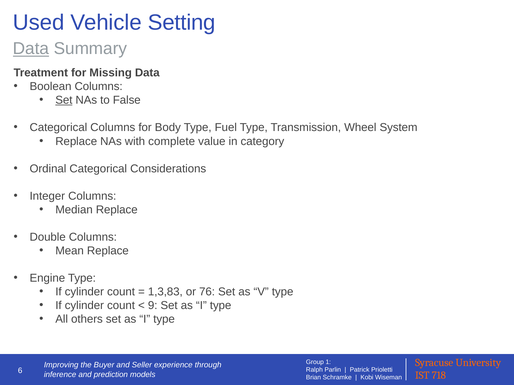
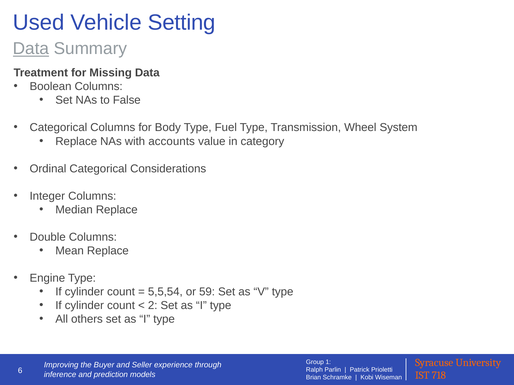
Set at (64, 100) underline: present -> none
complete: complete -> accounts
1,3,83: 1,3,83 -> 5,5,54
76: 76 -> 59
9: 9 -> 2
